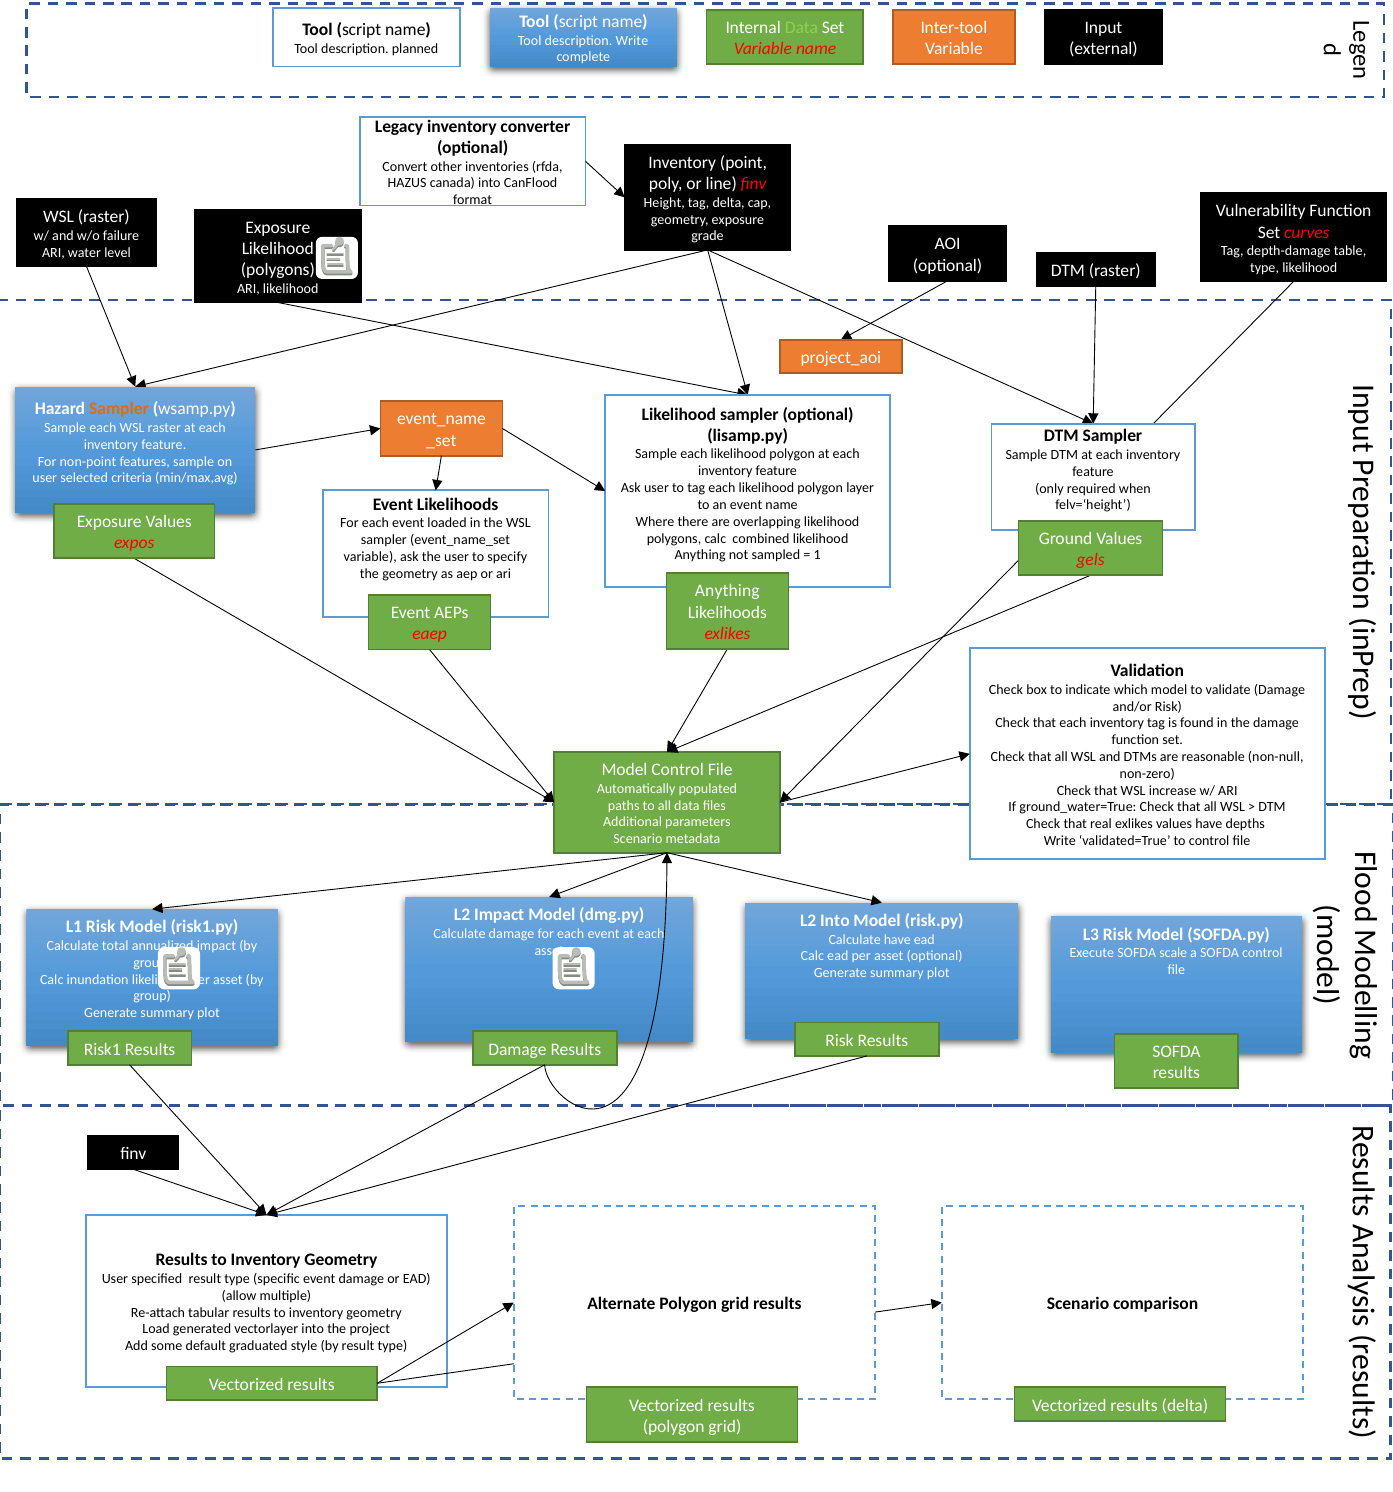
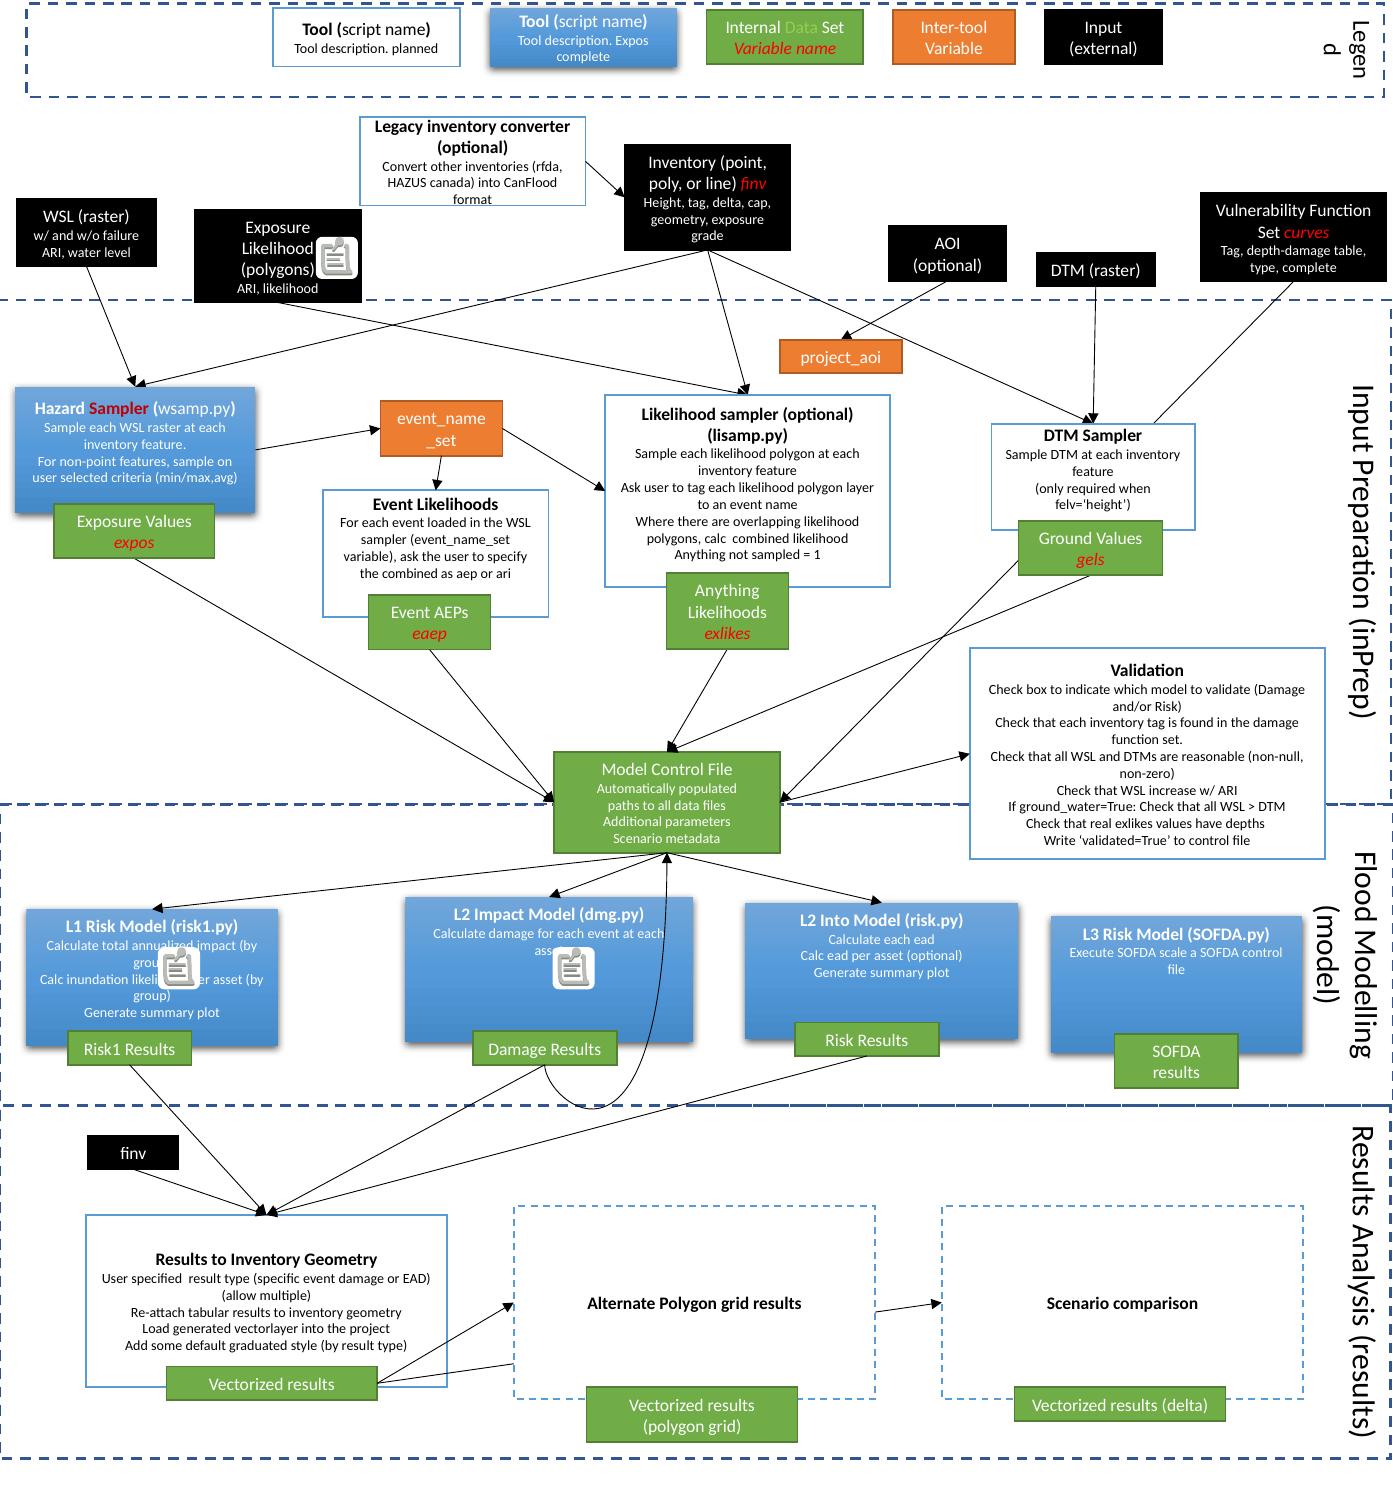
description Write: Write -> Expos
type likelihood: likelihood -> complete
Sampler at (119, 409) colour: orange -> red
the geometry: geometry -> combined
Calculate have: have -> each
